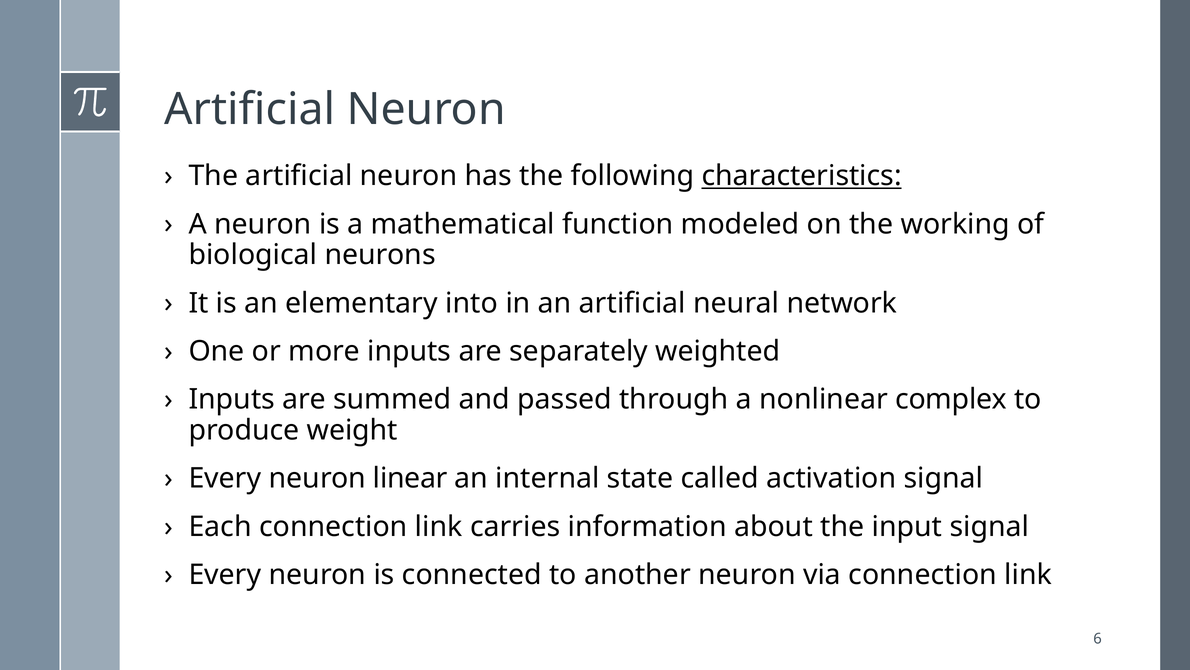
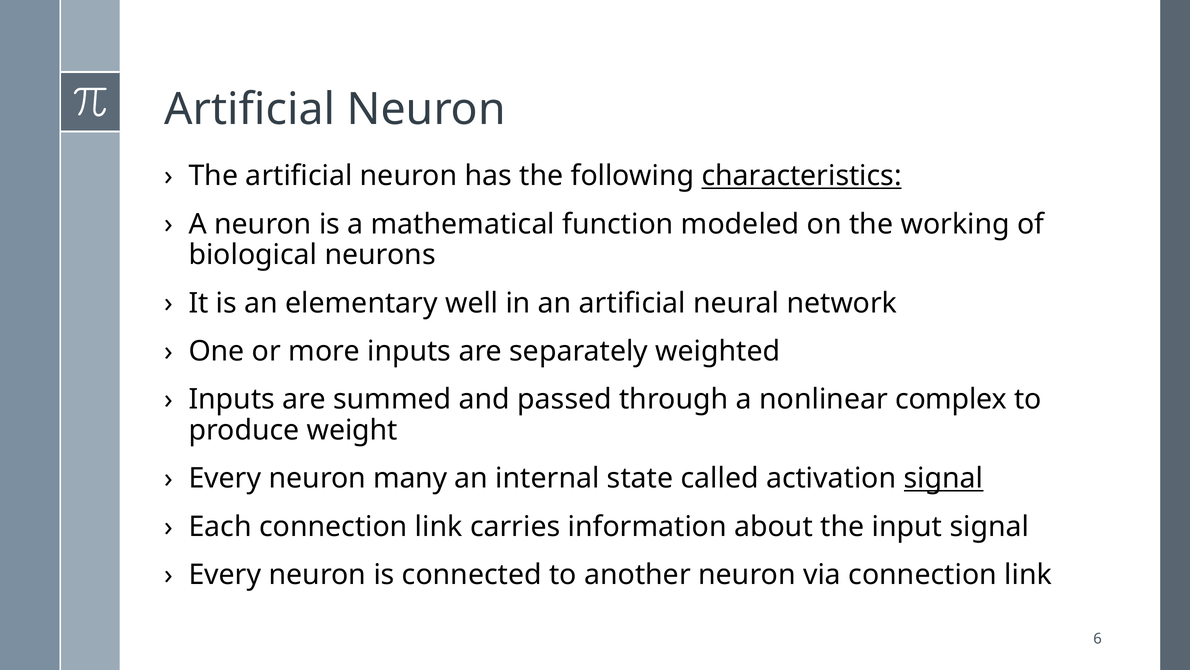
into: into -> well
linear: linear -> many
signal at (944, 478) underline: none -> present
